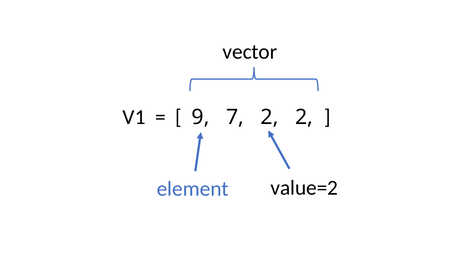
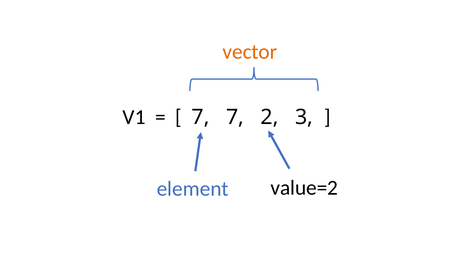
vector colour: black -> orange
9 at (201, 117): 9 -> 7
2 2: 2 -> 3
